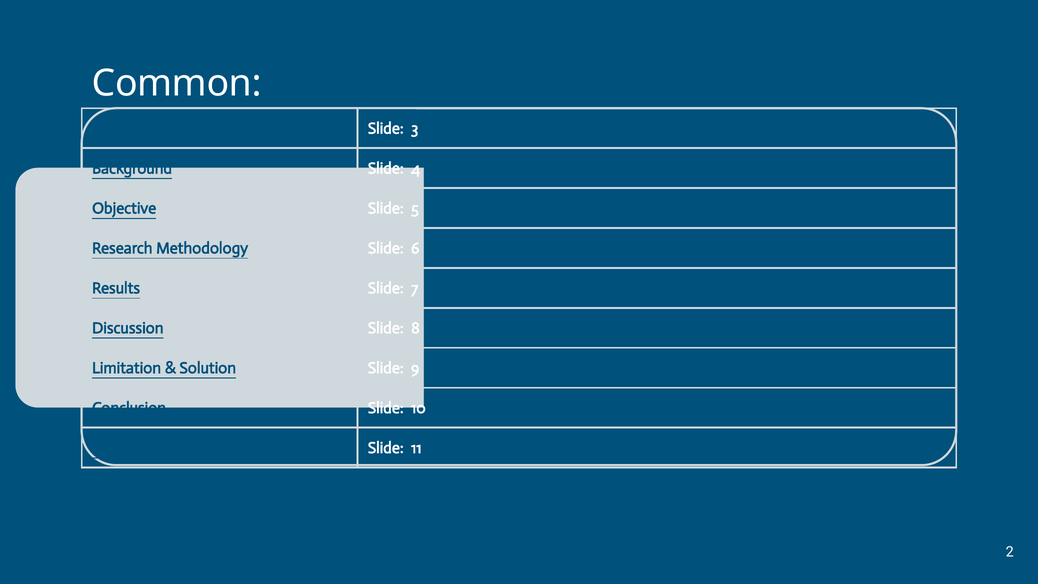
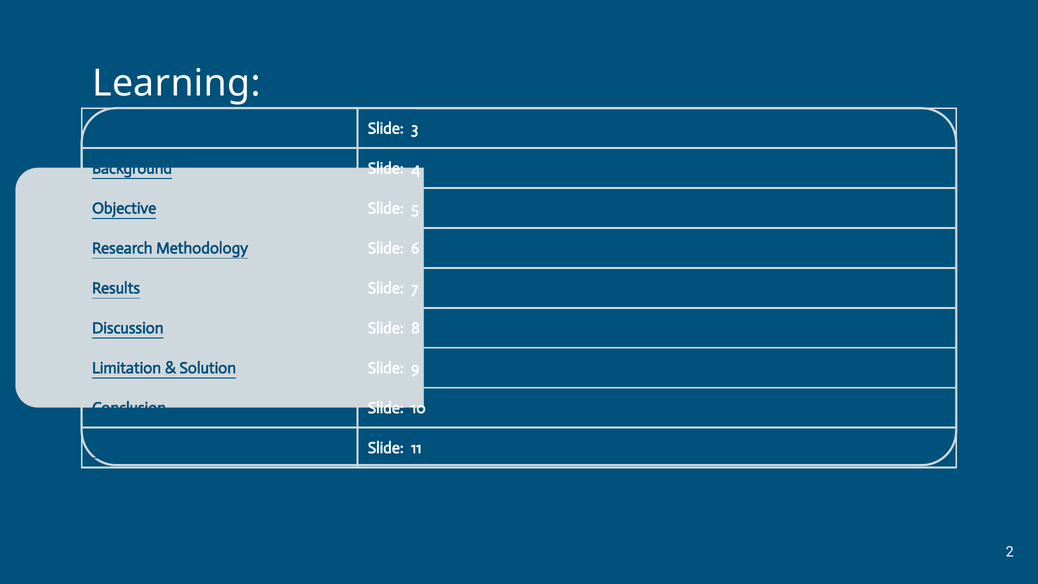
Common: Common -> Learning
